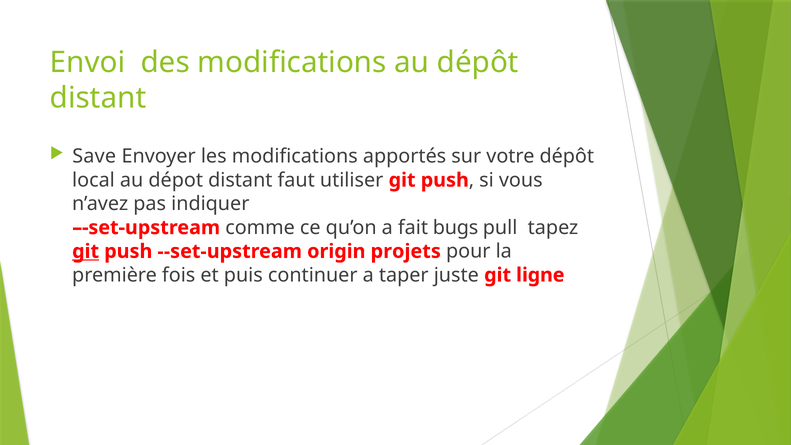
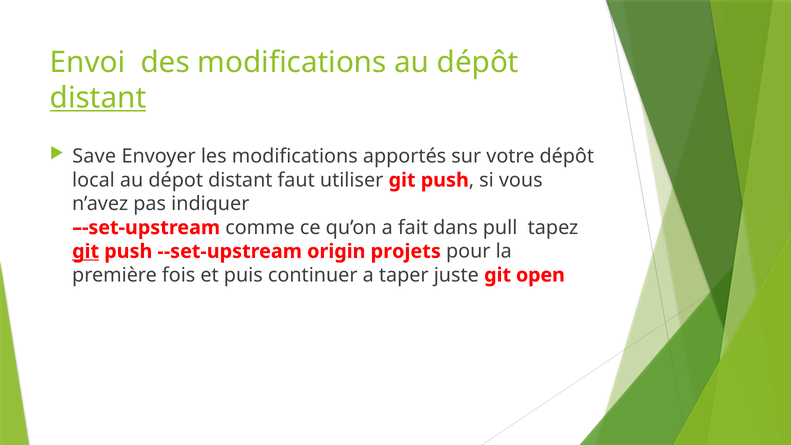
distant at (98, 98) underline: none -> present
bugs: bugs -> dans
ligne: ligne -> open
